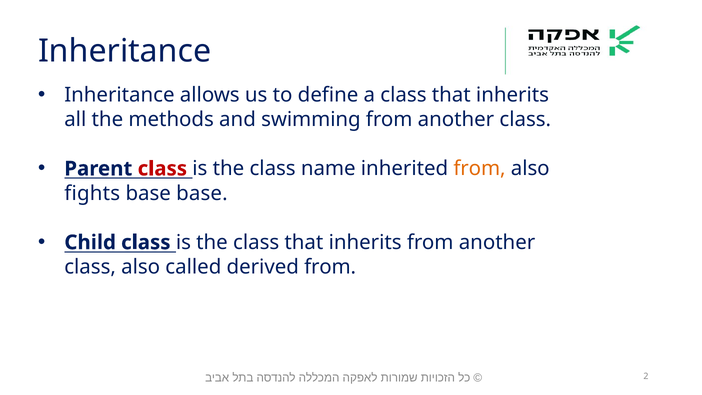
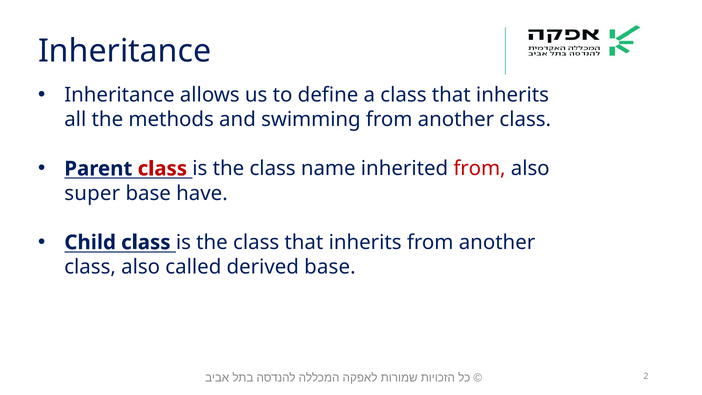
from at (479, 169) colour: orange -> red
fights: fights -> super
base base: base -> have
derived from: from -> base
